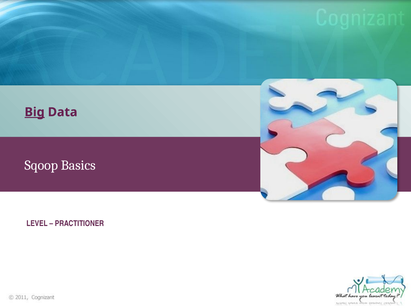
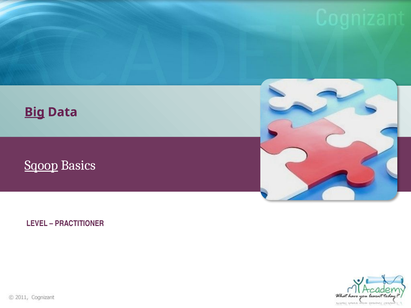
Sqoop underline: none -> present
